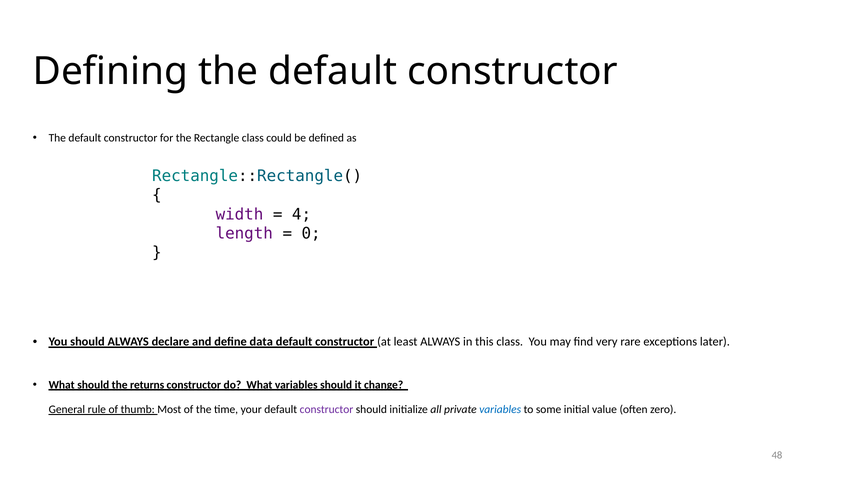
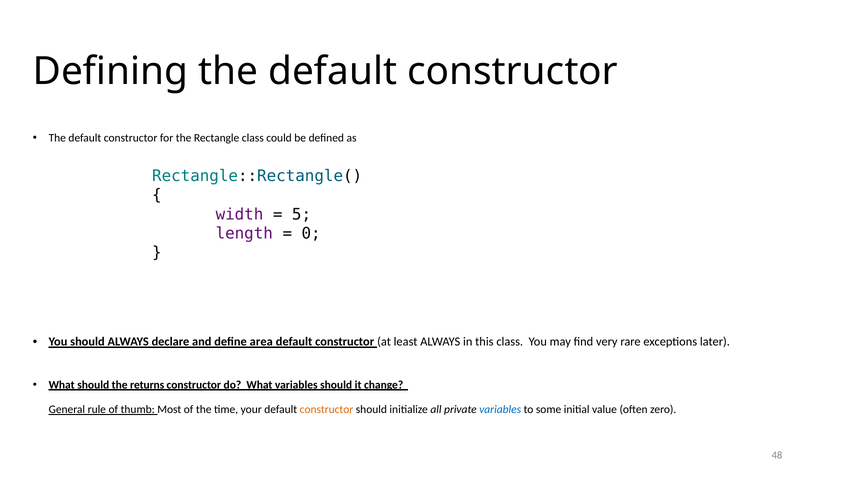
4: 4 -> 5
data: data -> area
constructor at (326, 409) colour: purple -> orange
